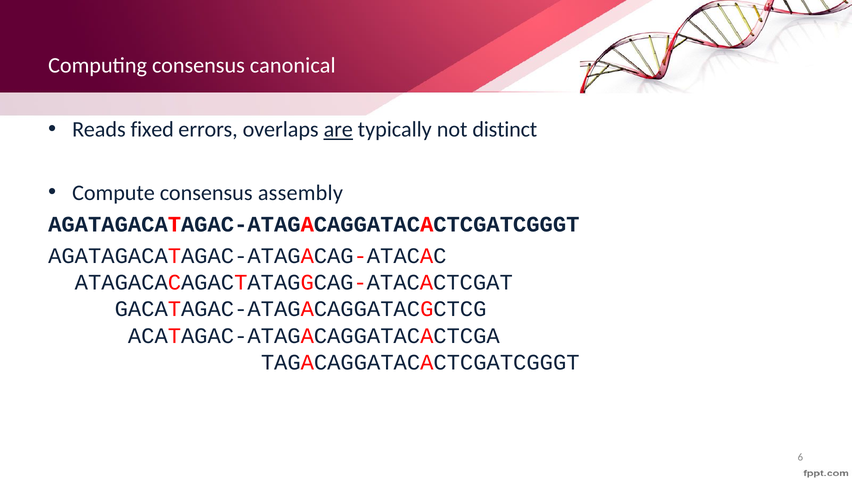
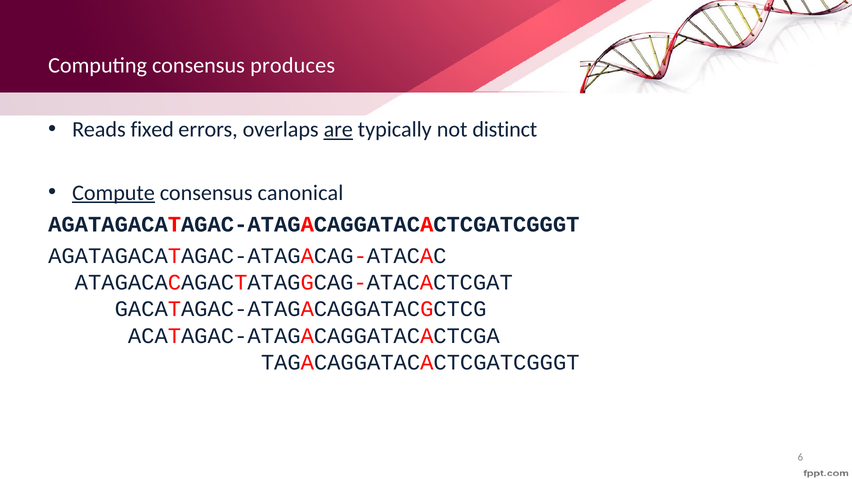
canonical: canonical -> produces
Compute underline: none -> present
assembly: assembly -> canonical
